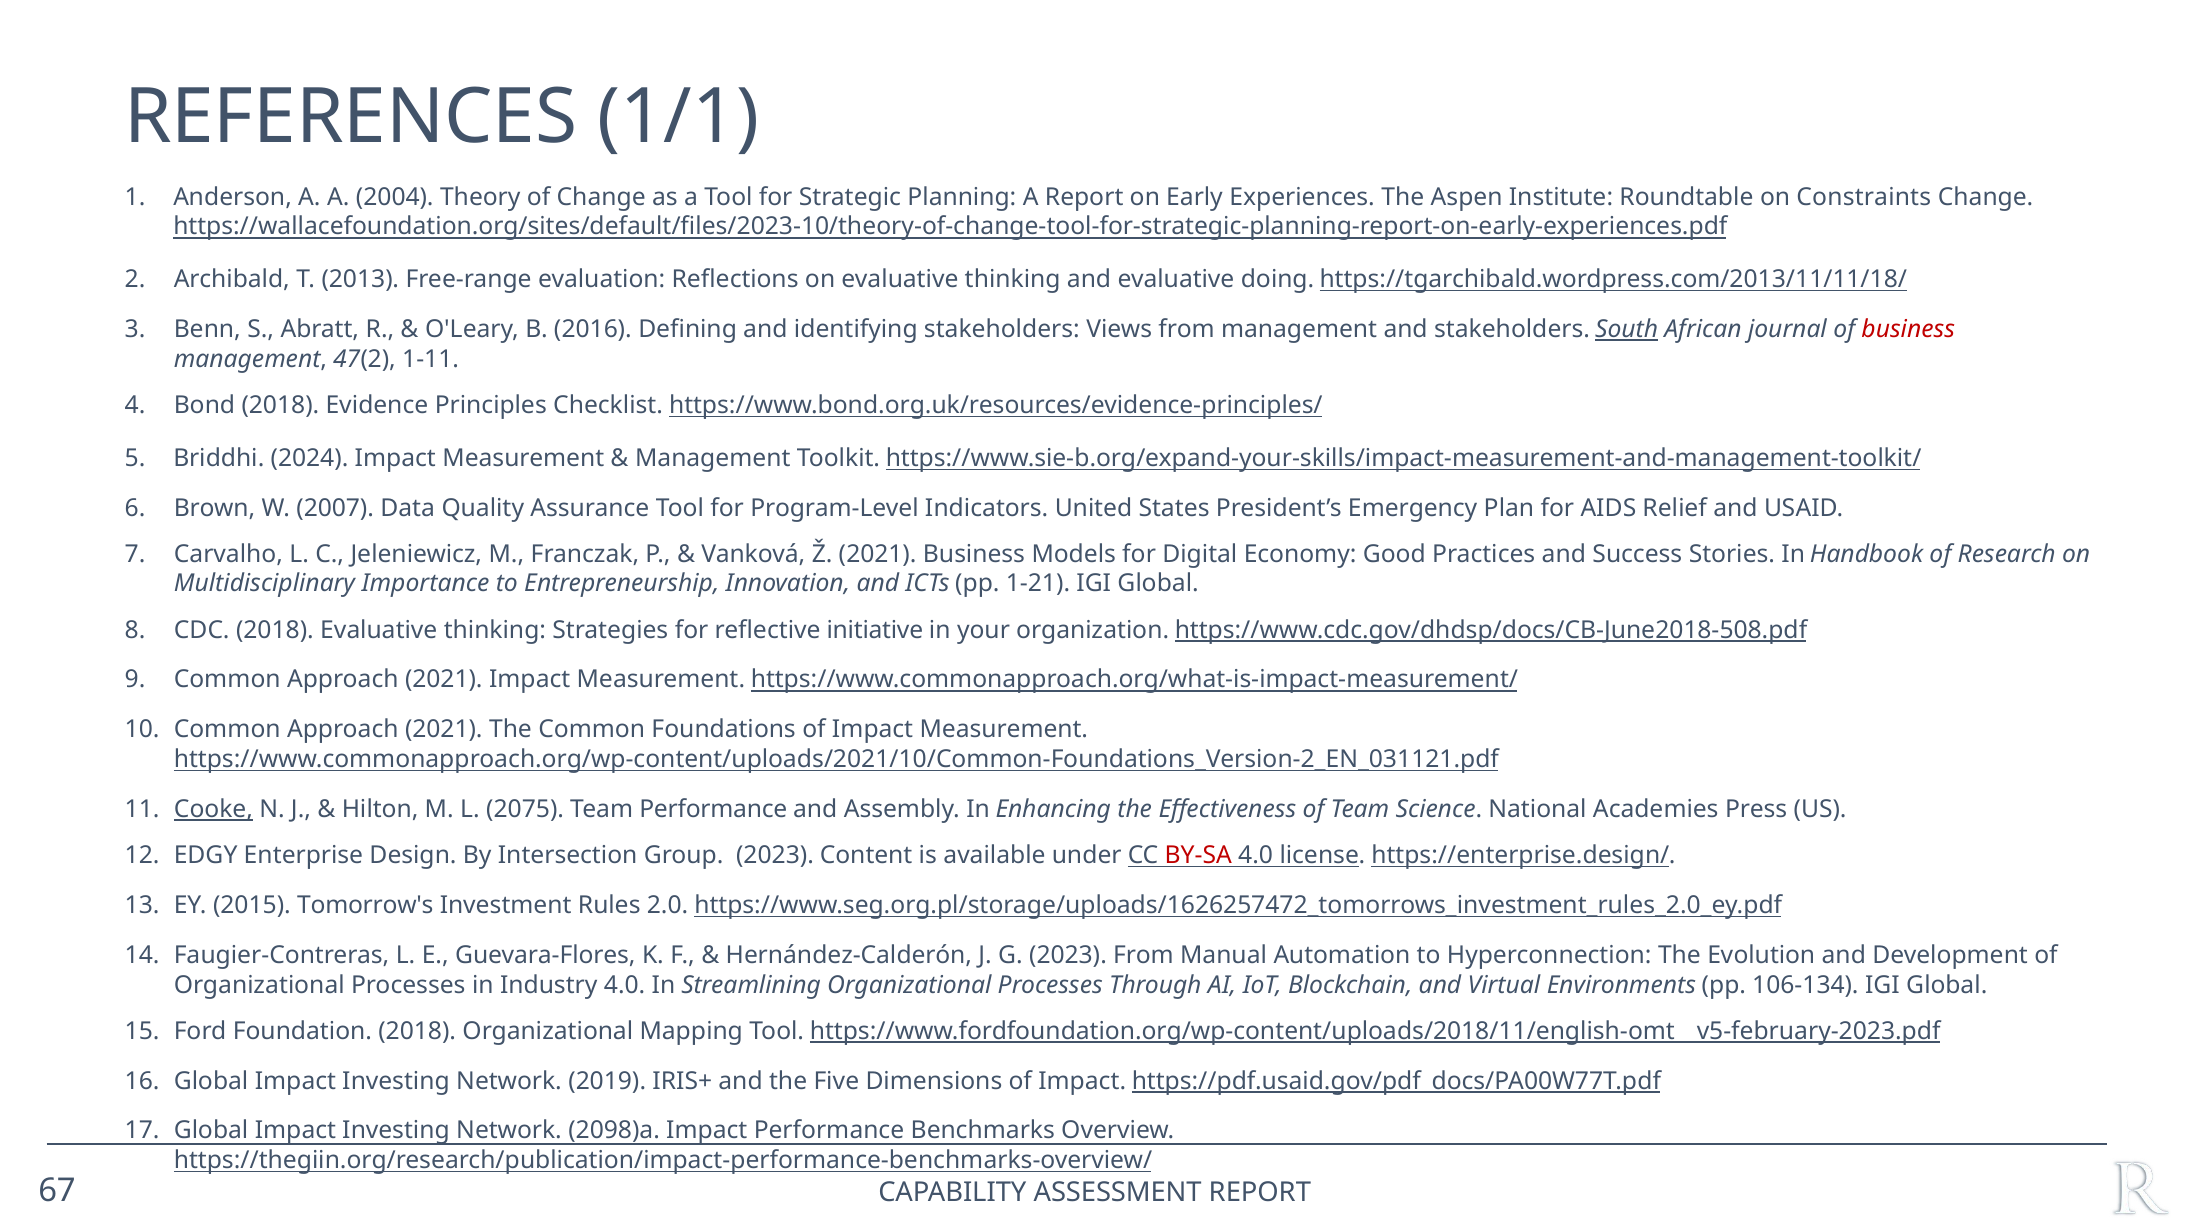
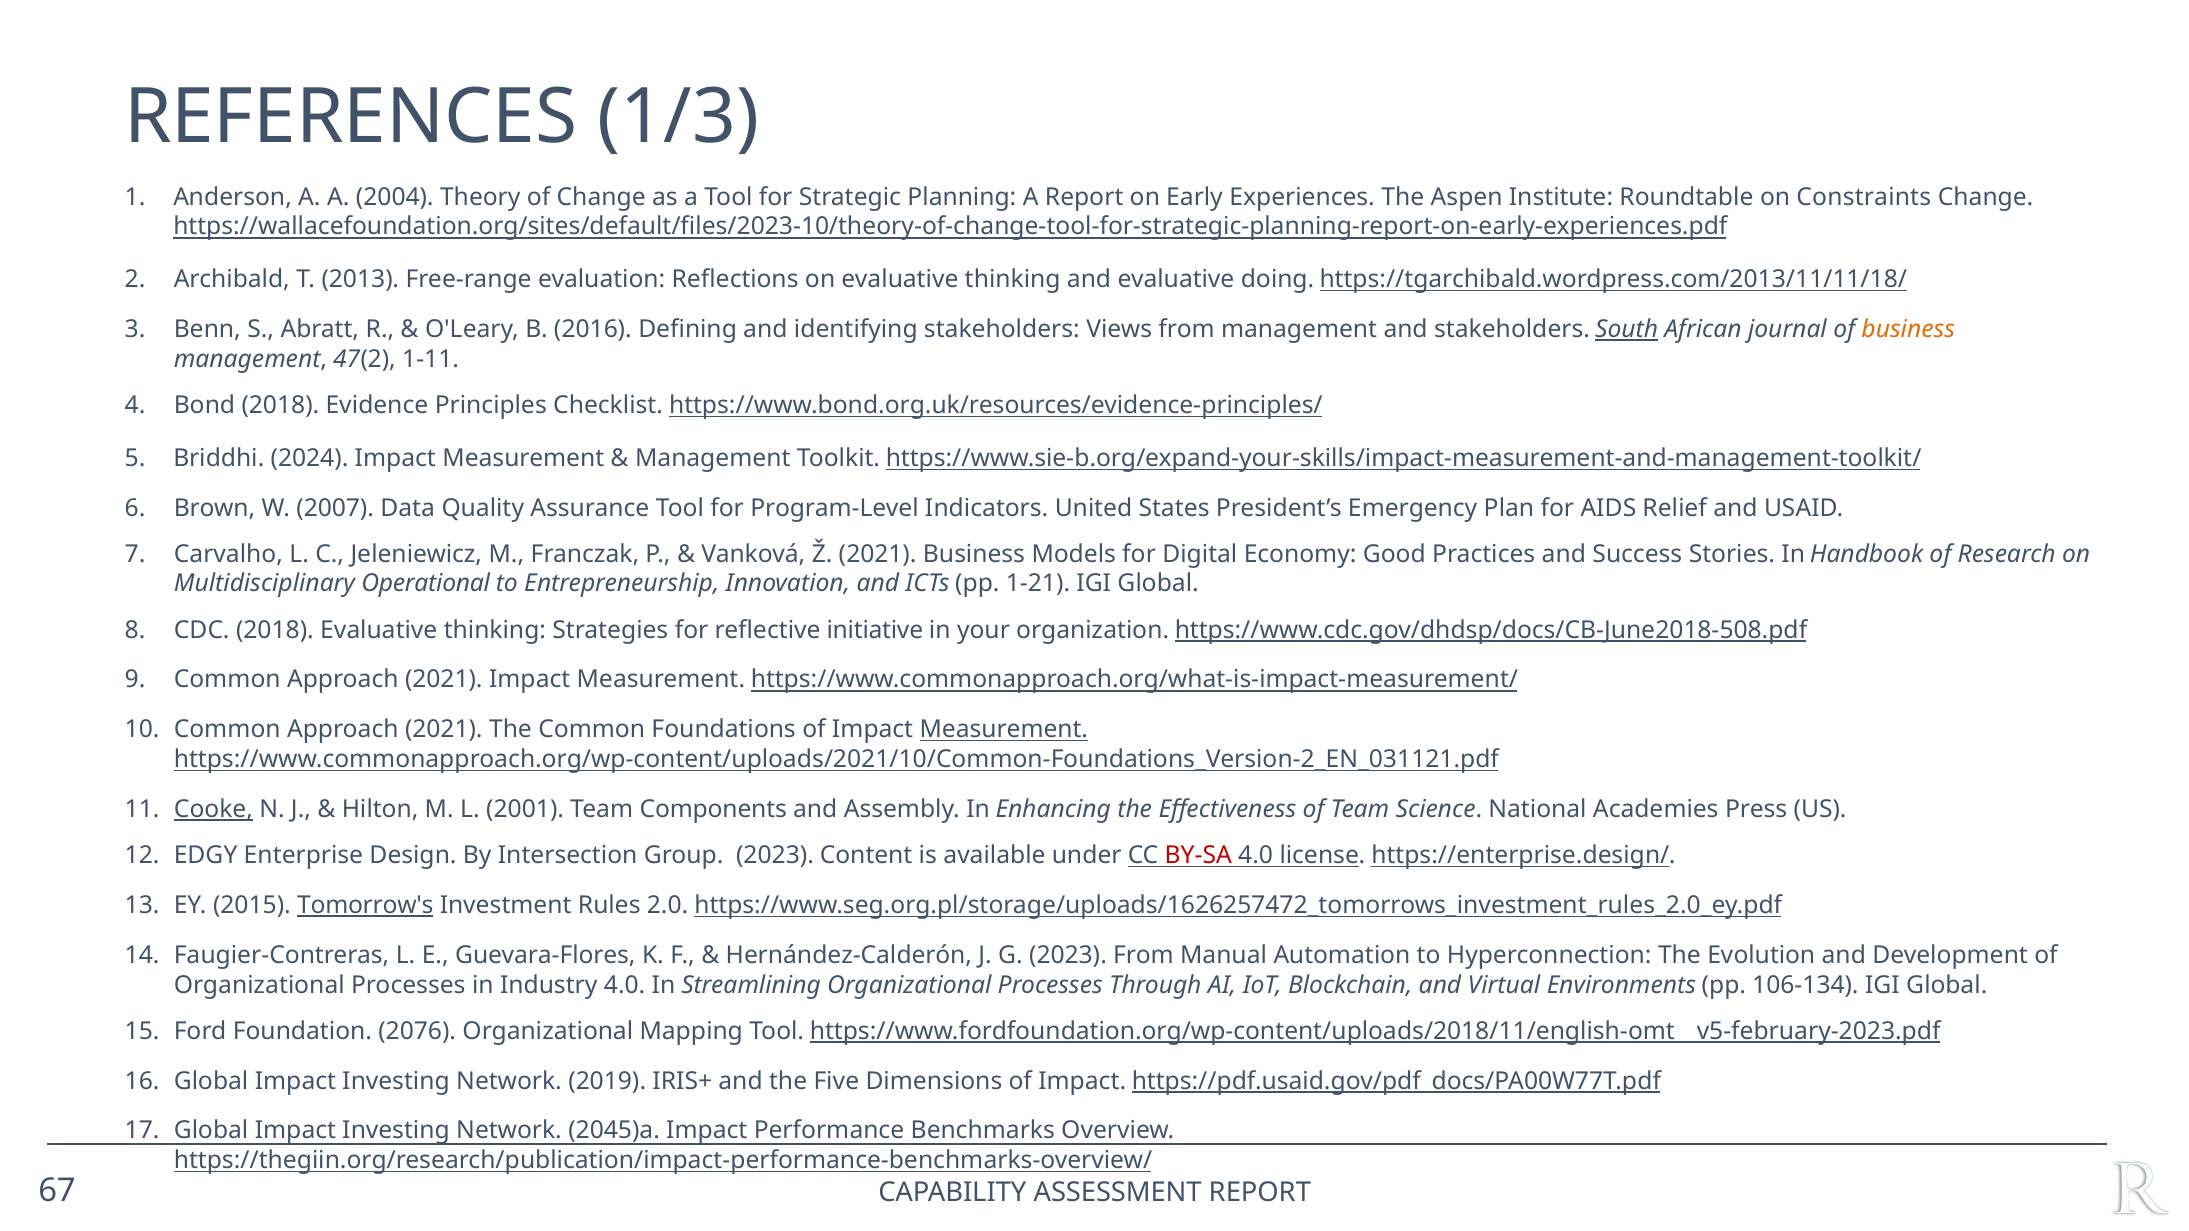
1/1: 1/1 -> 1/3
business at (1908, 330) colour: red -> orange
Importance: Importance -> Operational
Measurement at (1004, 730) underline: none -> present
2075: 2075 -> 2001
Team Performance: Performance -> Components
Tomorrow's underline: none -> present
Foundation 2018: 2018 -> 2076
2098)a: 2098)a -> 2045)a
